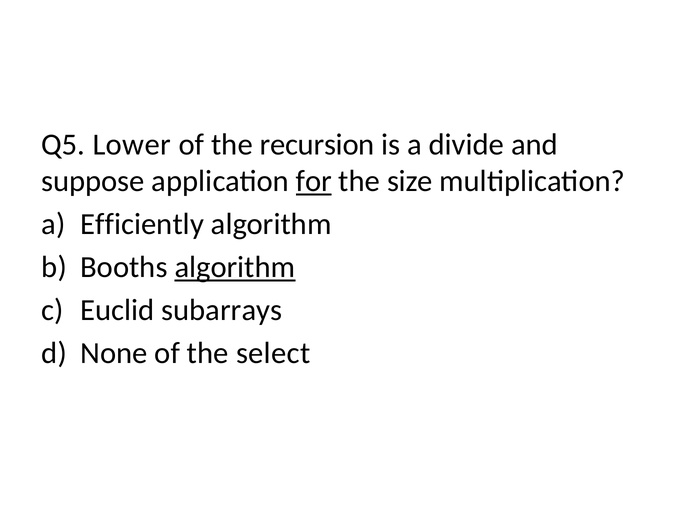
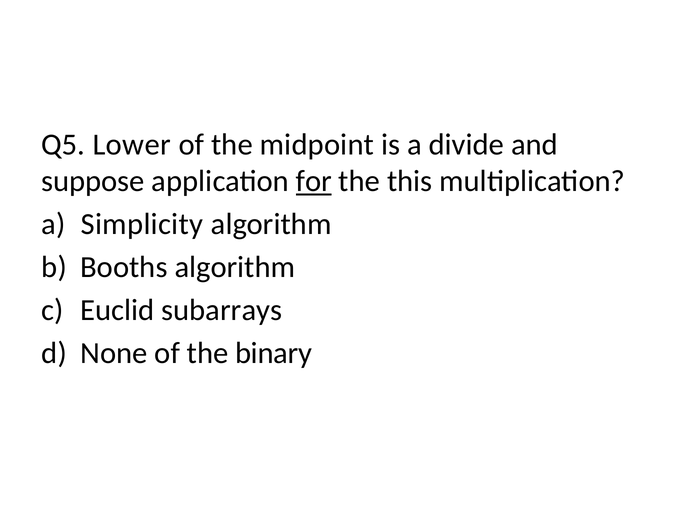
recursion: recursion -> midpoint
size: size -> this
Efficiently: Efficiently -> Simplicity
algorithm at (235, 267) underline: present -> none
select: select -> binary
